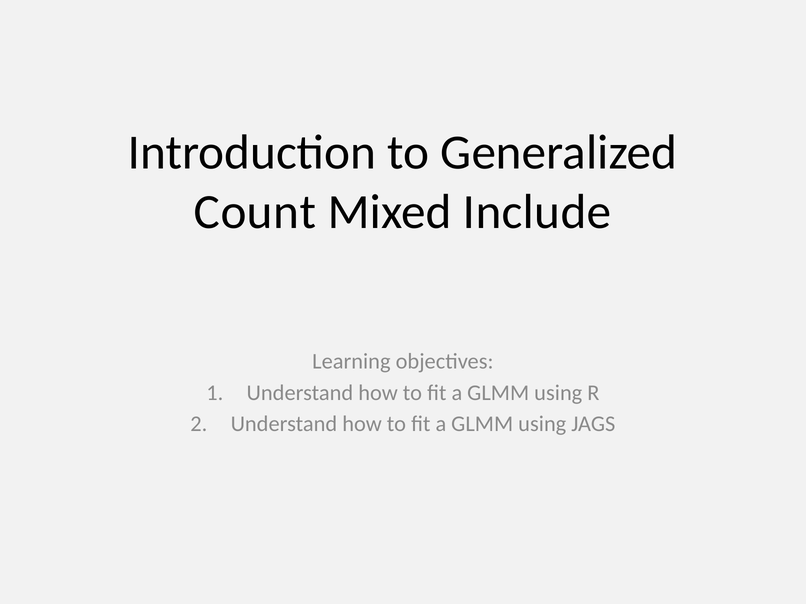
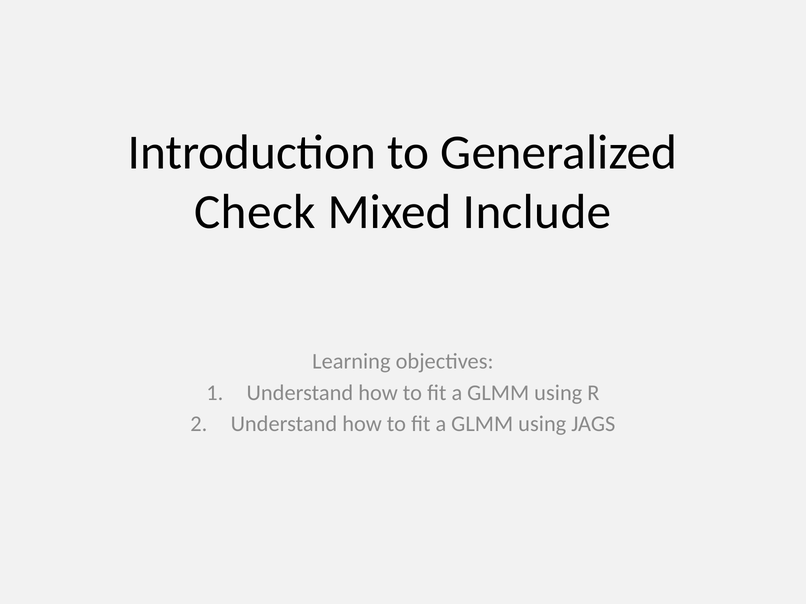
Count: Count -> Check
